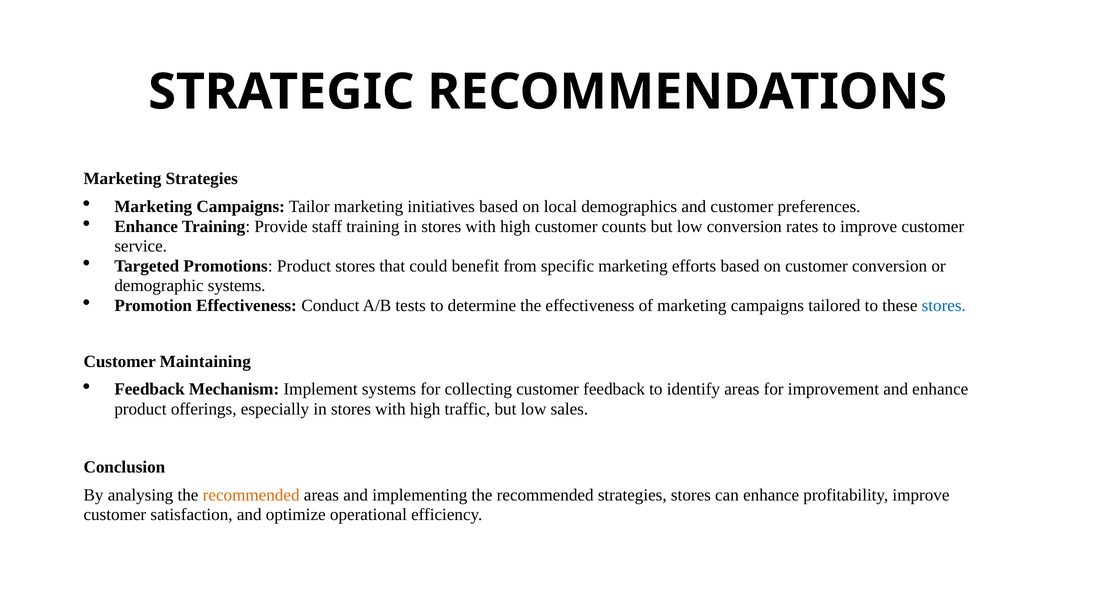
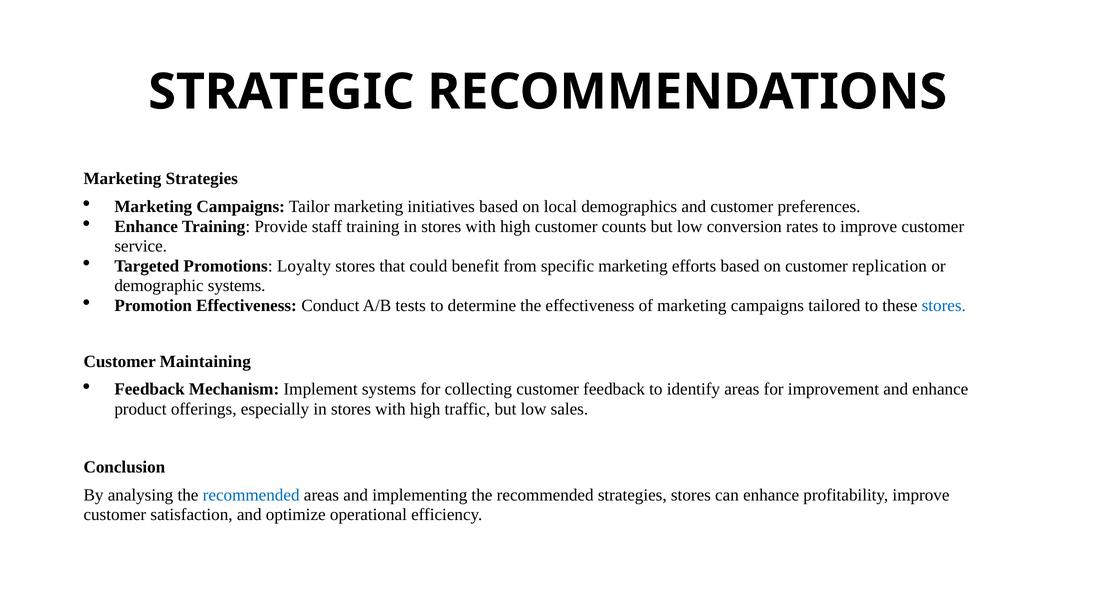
Promotions Product: Product -> Loyalty
customer conversion: conversion -> replication
recommended at (251, 495) colour: orange -> blue
